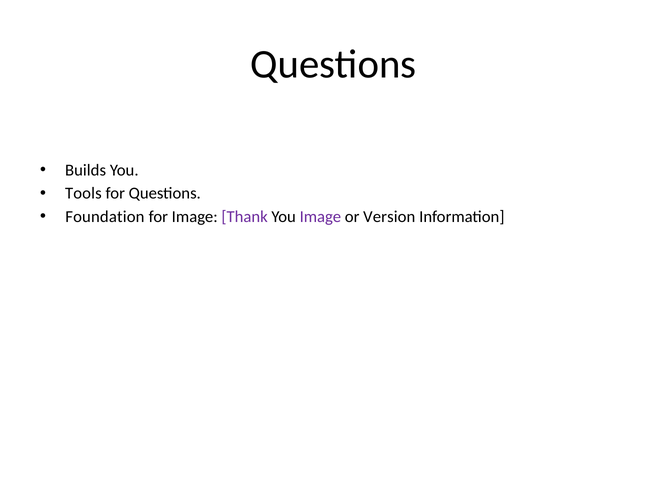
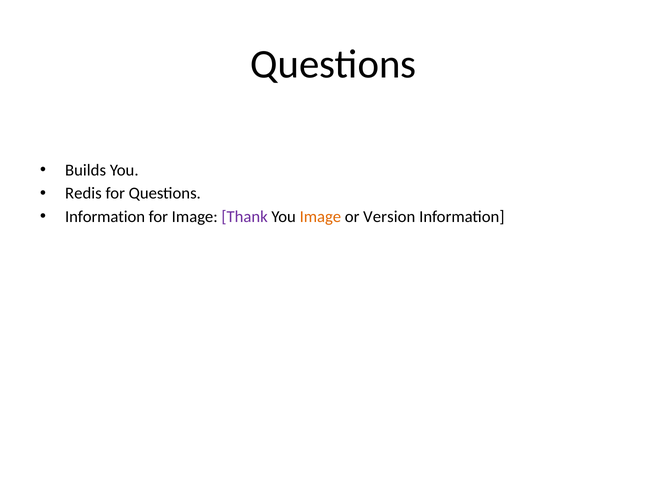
Tools: Tools -> Redis
Foundation at (105, 217): Foundation -> Information
Image at (320, 217) colour: purple -> orange
